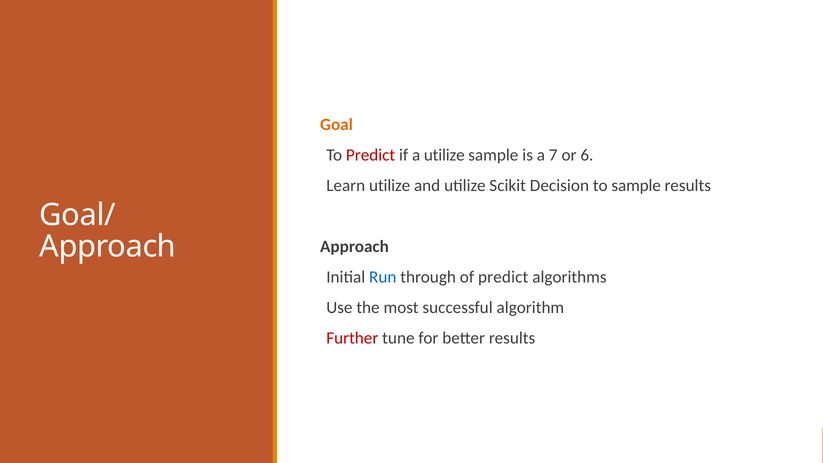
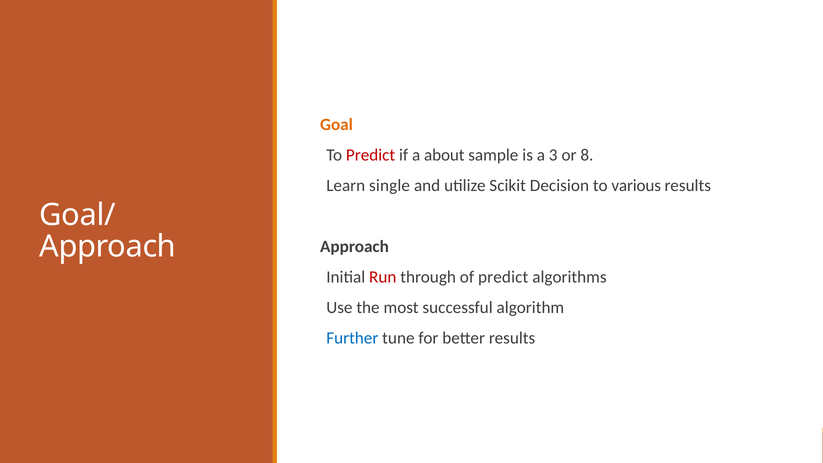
a utilize: utilize -> about
7: 7 -> 3
6: 6 -> 8
Learn utilize: utilize -> single
to sample: sample -> various
Run colour: blue -> red
Further colour: red -> blue
